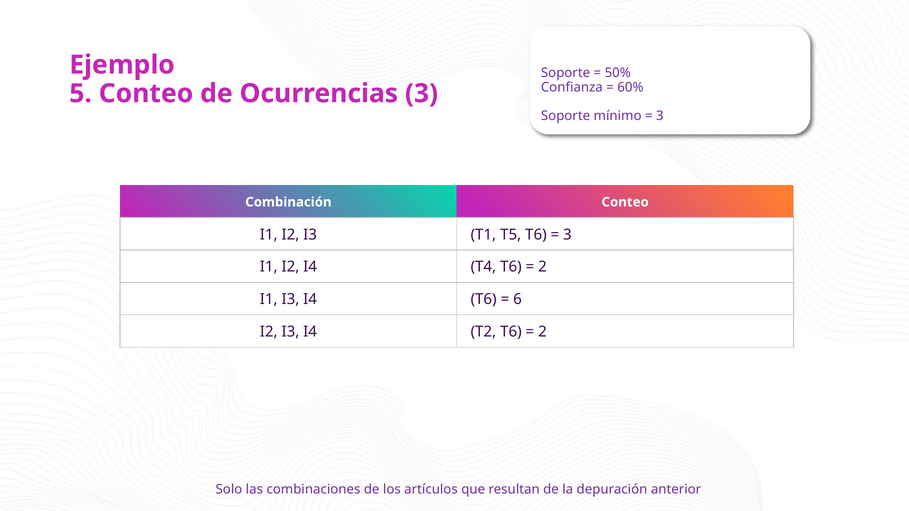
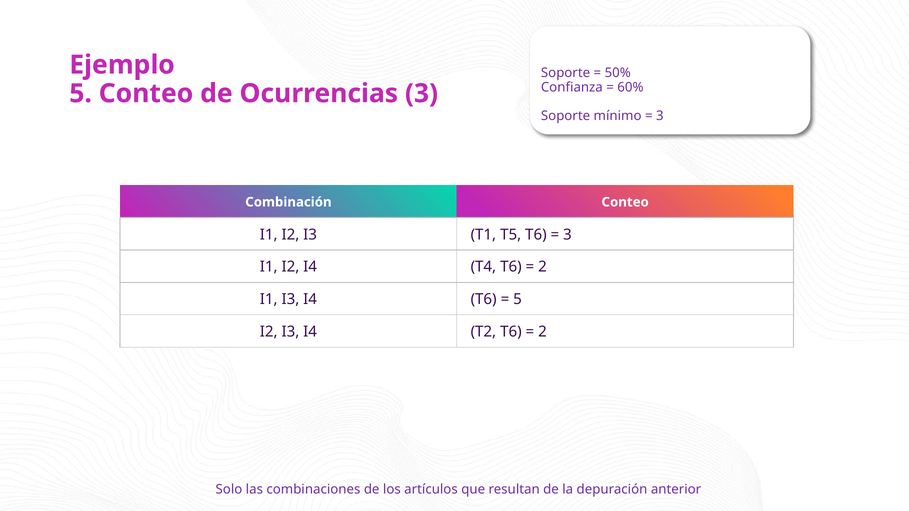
6 at (518, 300): 6 -> 5
